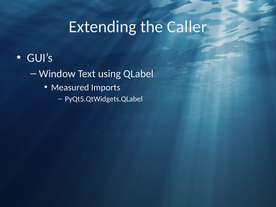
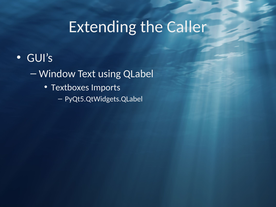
Measured: Measured -> Textboxes
